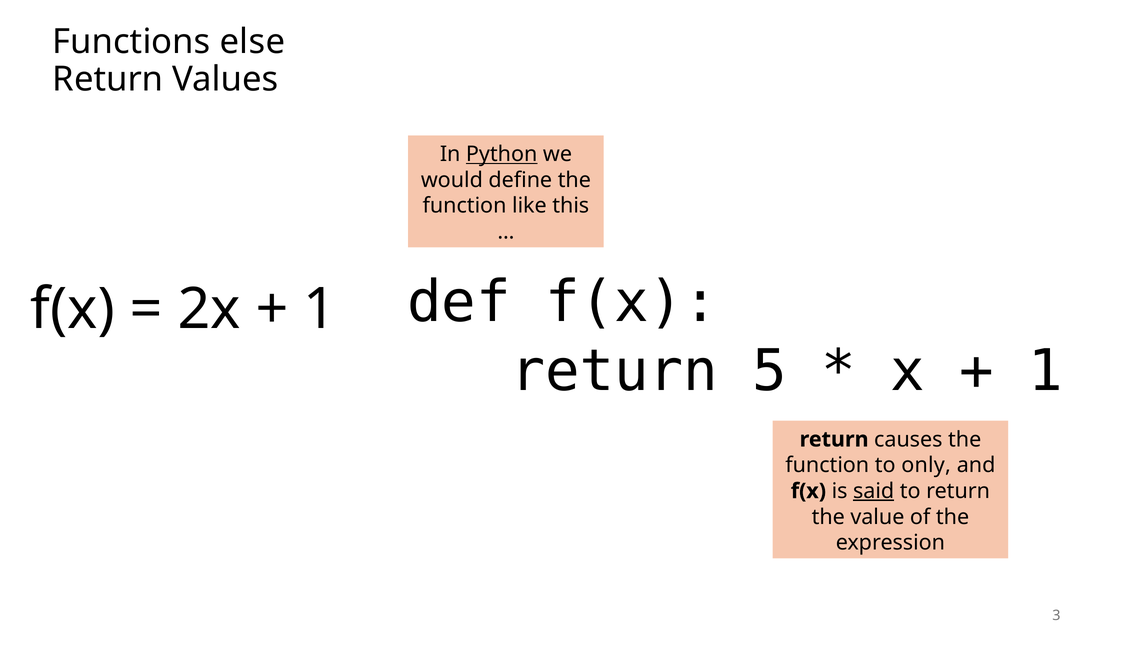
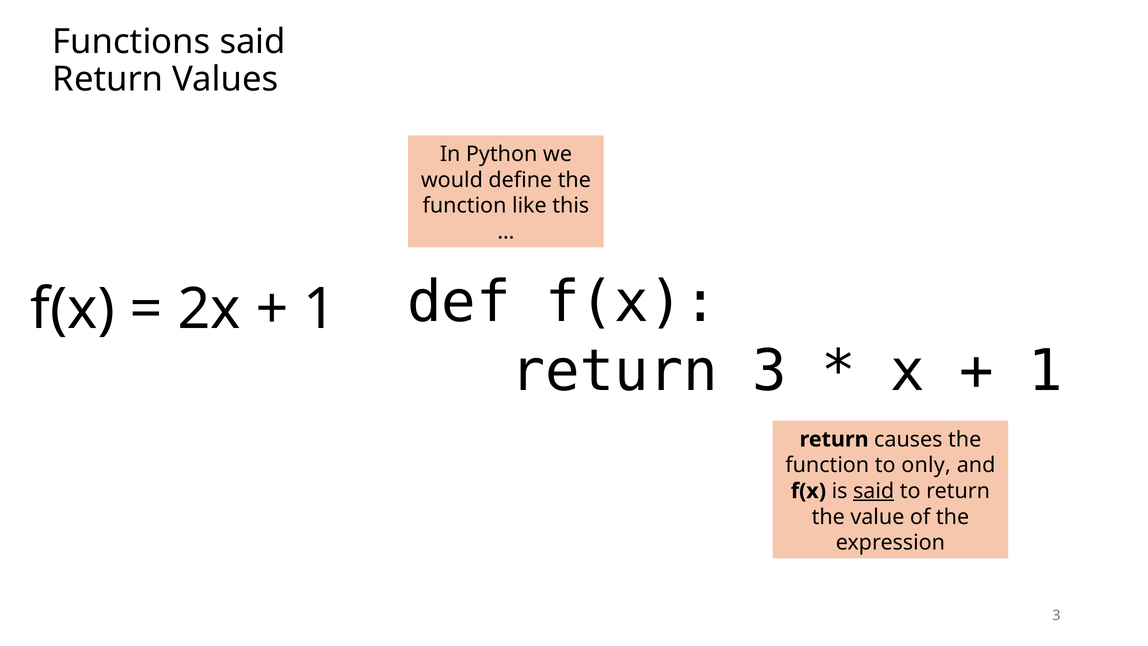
Functions else: else -> said
Python underline: present -> none
return 5: 5 -> 3
